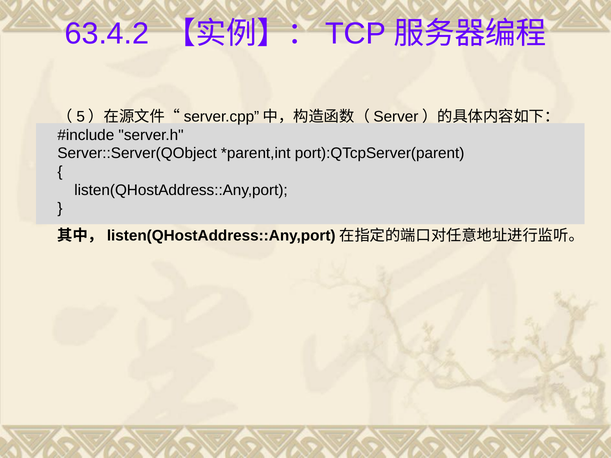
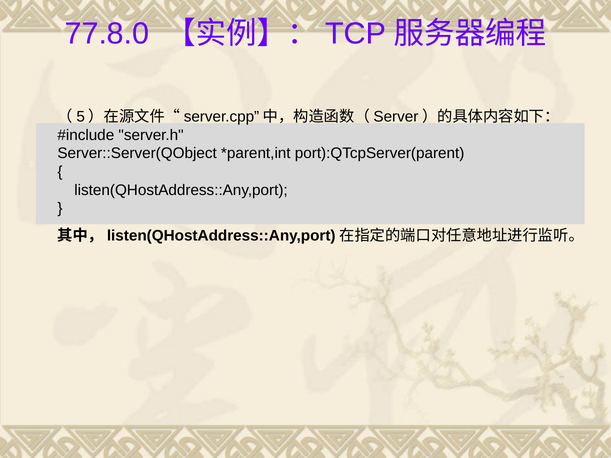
63.4.2: 63.4.2 -> 77.8.0
